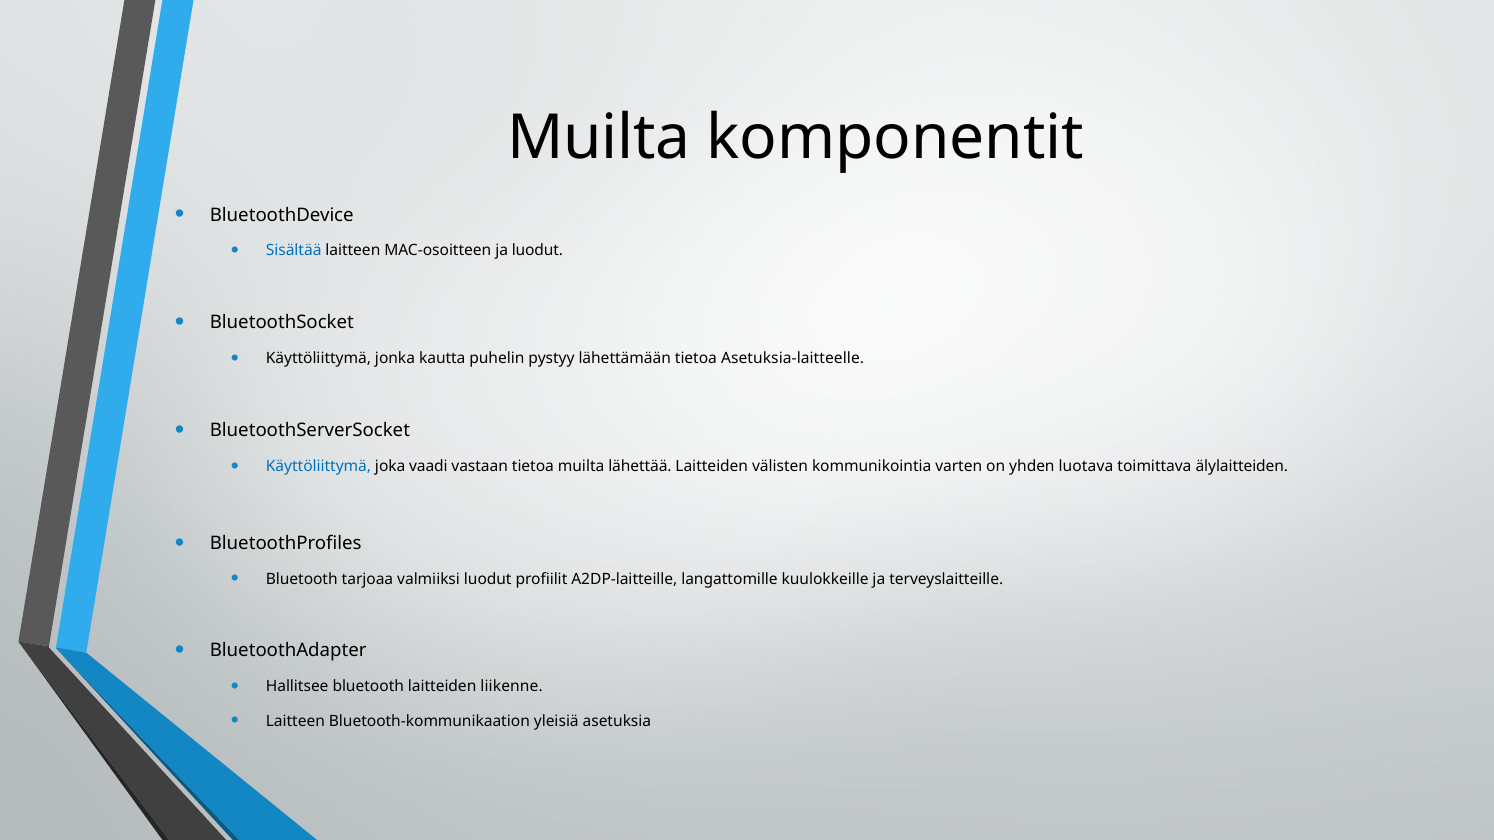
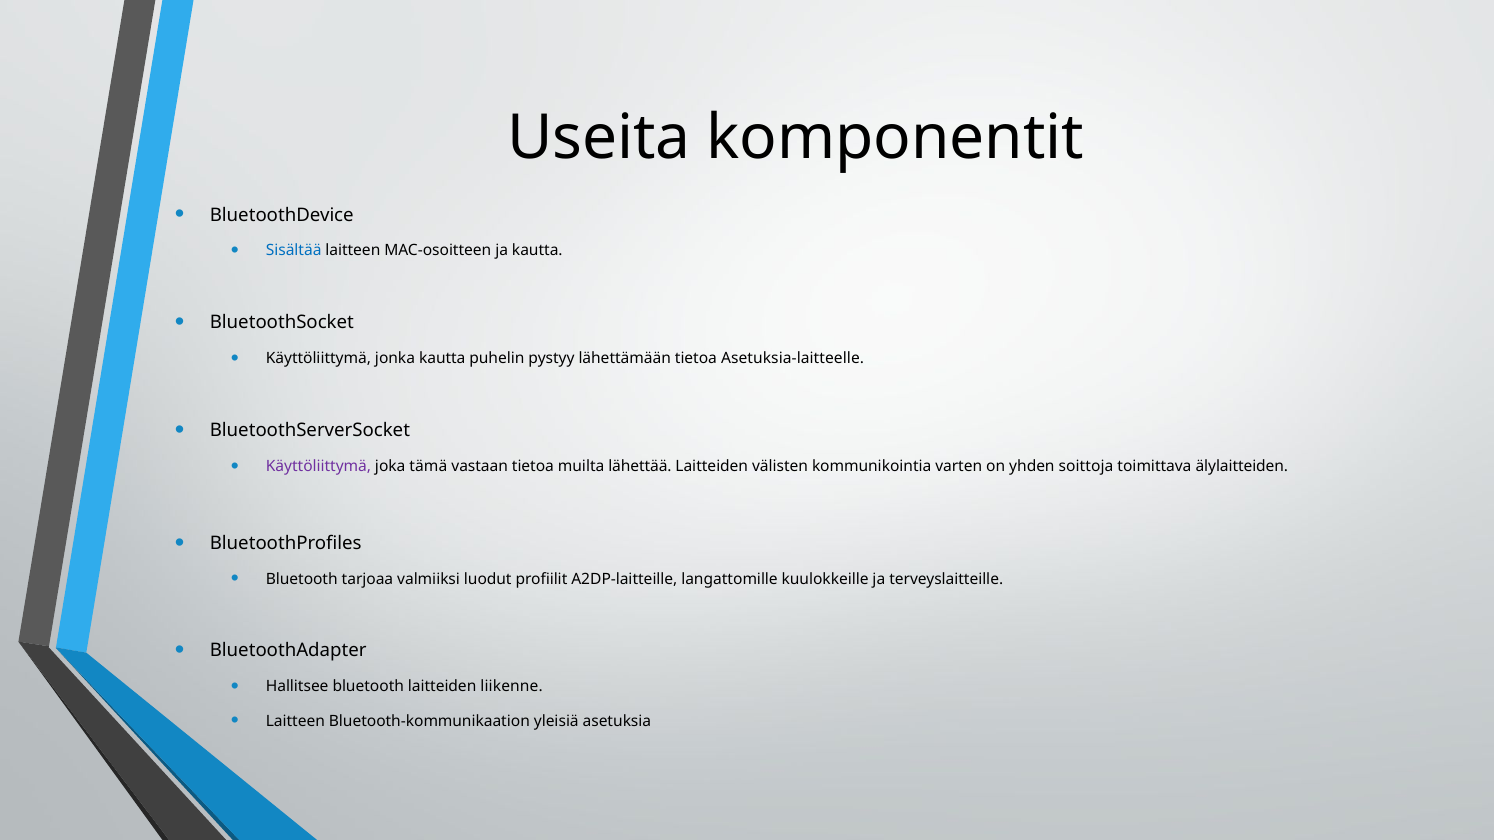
Muilta at (599, 138): Muilta -> Useita
ja luodut: luodut -> kautta
Käyttöliittymä at (318, 466) colour: blue -> purple
vaadi: vaadi -> tämä
luotava: luotava -> soittoja
